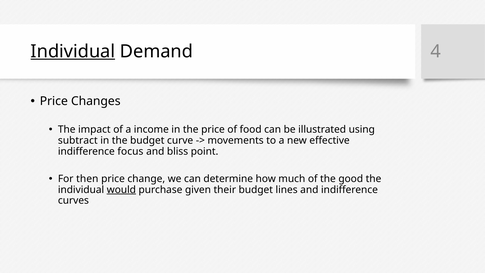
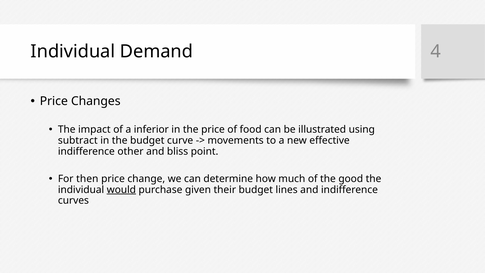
Individual at (73, 51) underline: present -> none
income: income -> inferior
focus: focus -> other
